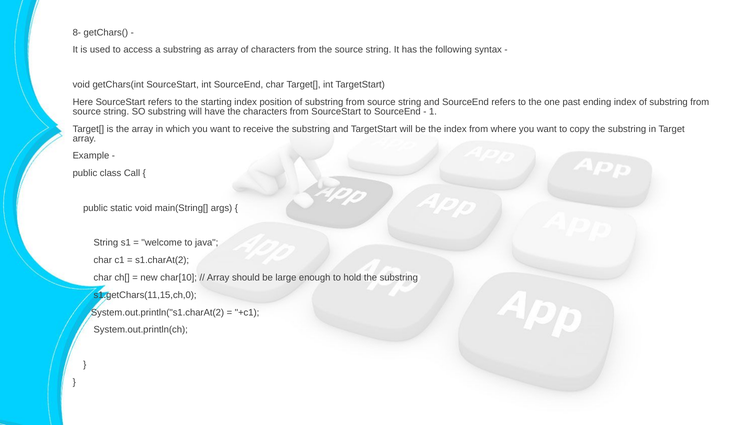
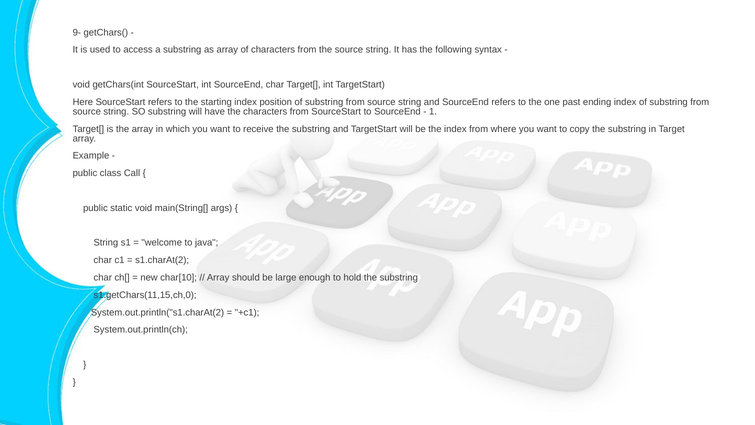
8-: 8- -> 9-
